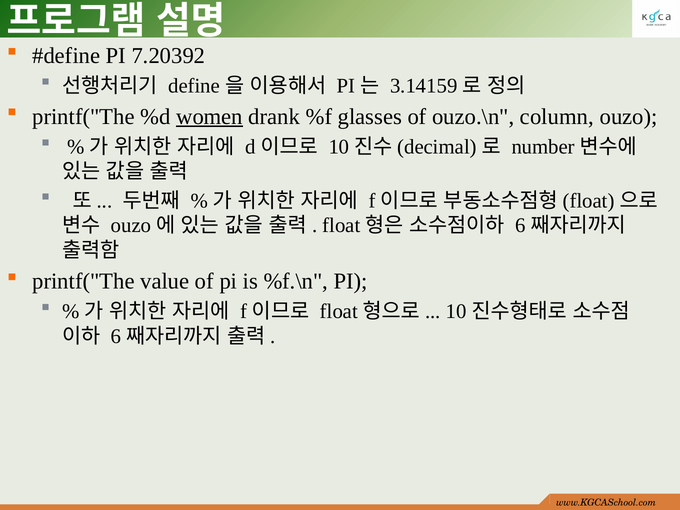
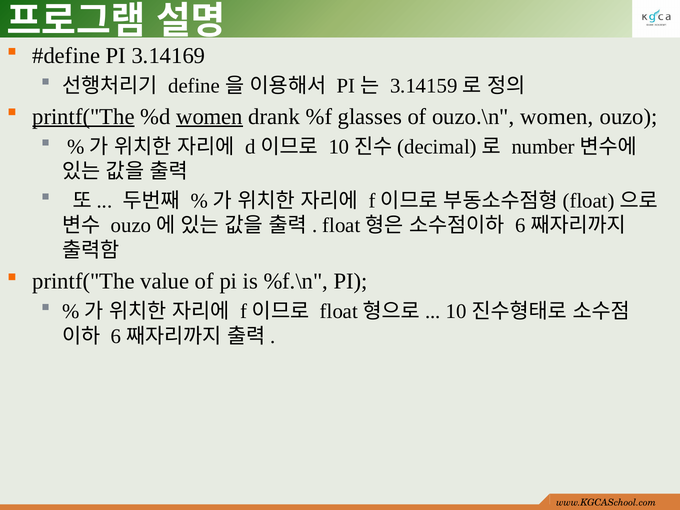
7.20392: 7.20392 -> 3.14169
printf("The at (83, 117) underline: none -> present
ouzo.\n column: column -> women
